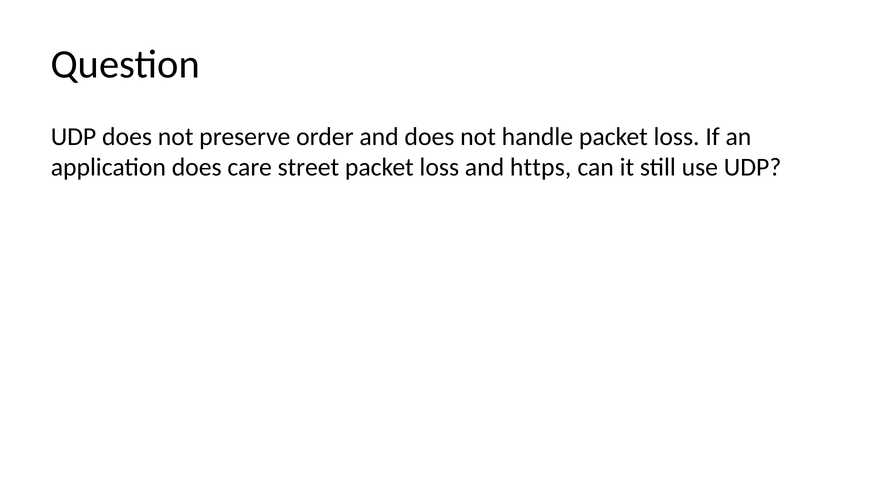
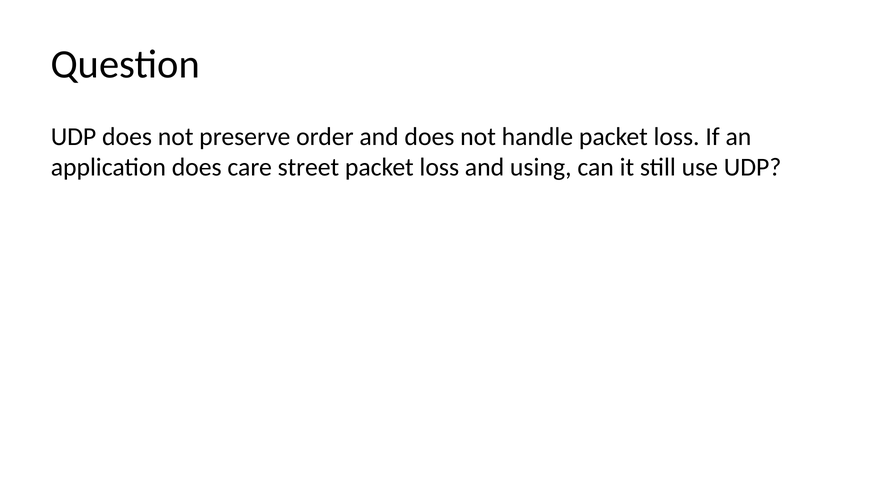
https: https -> using
